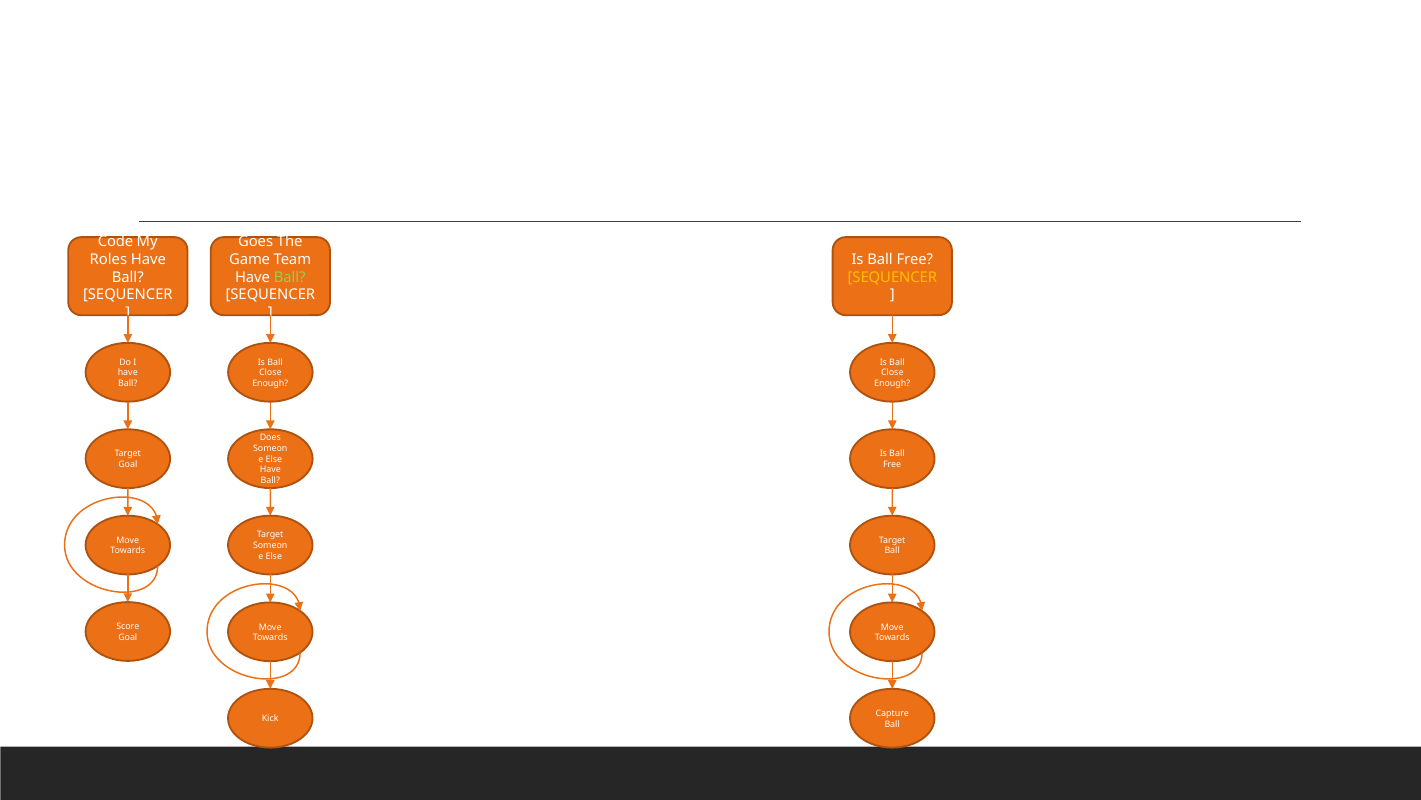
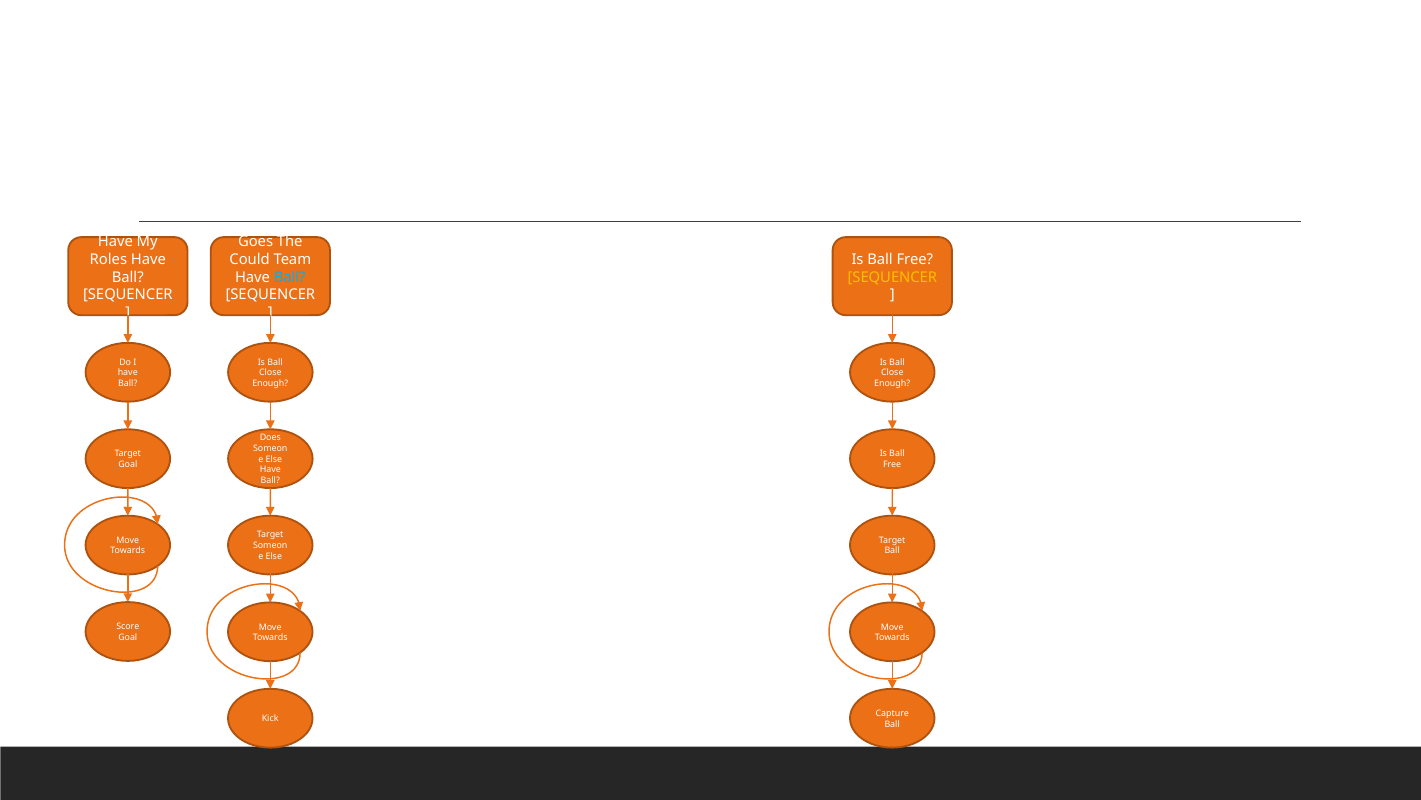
Code at (116, 241): Code -> Have
Game: Game -> Could
Ball at (290, 277) colour: light green -> light blue
